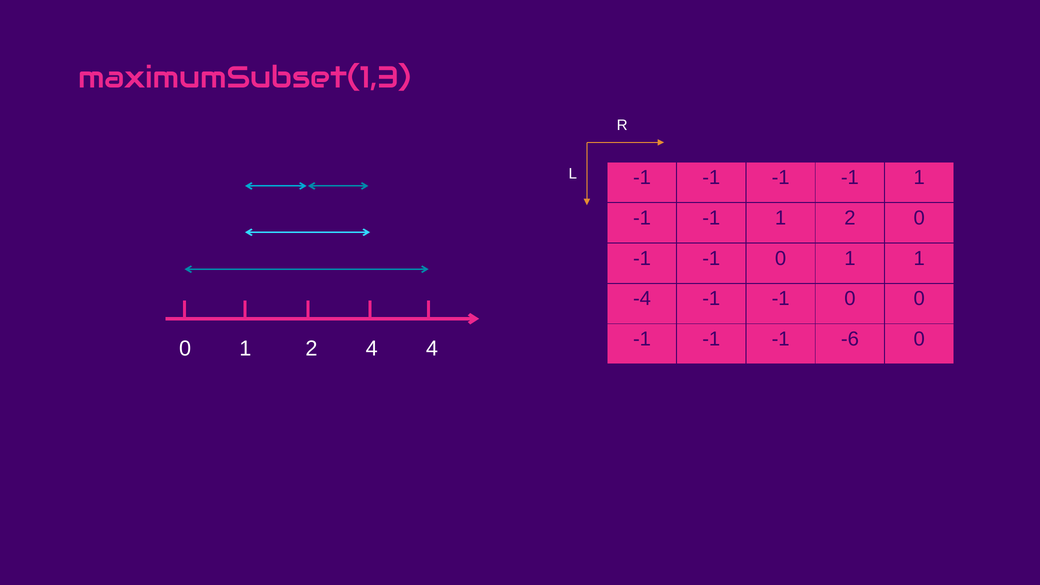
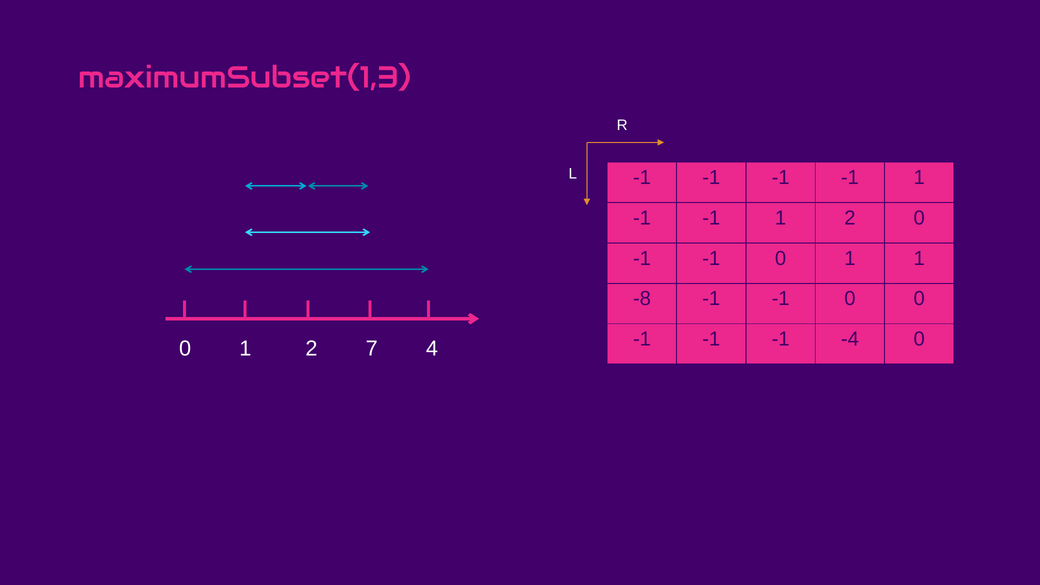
-4: -4 -> -8
-6: -6 -> -4
2 4: 4 -> 7
